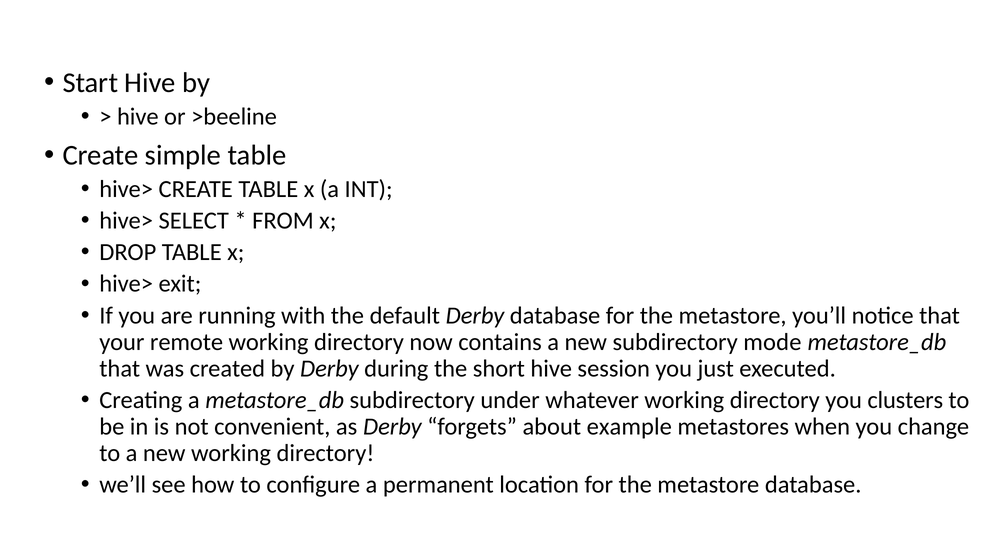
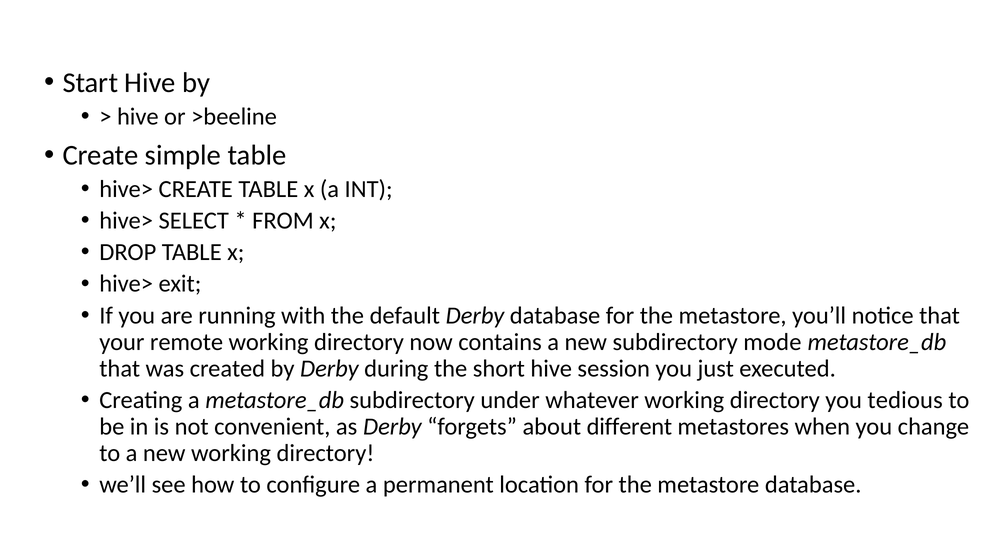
clusters: clusters -> tedious
example: example -> different
